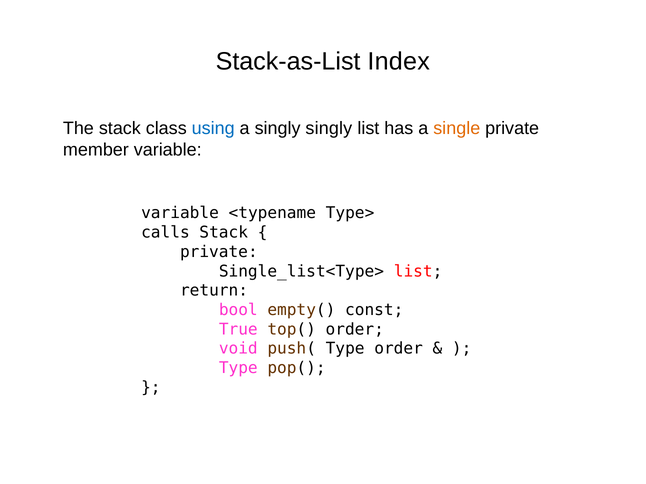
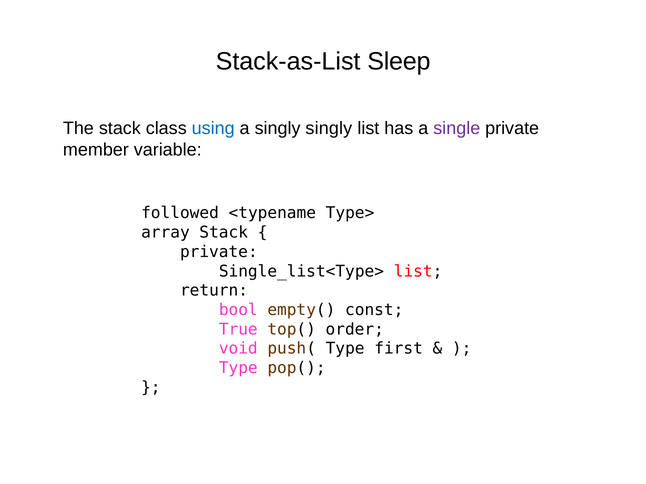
Index: Index -> Sleep
single colour: orange -> purple
variable at (180, 213): variable -> followed
calls: calls -> array
Type order: order -> first
